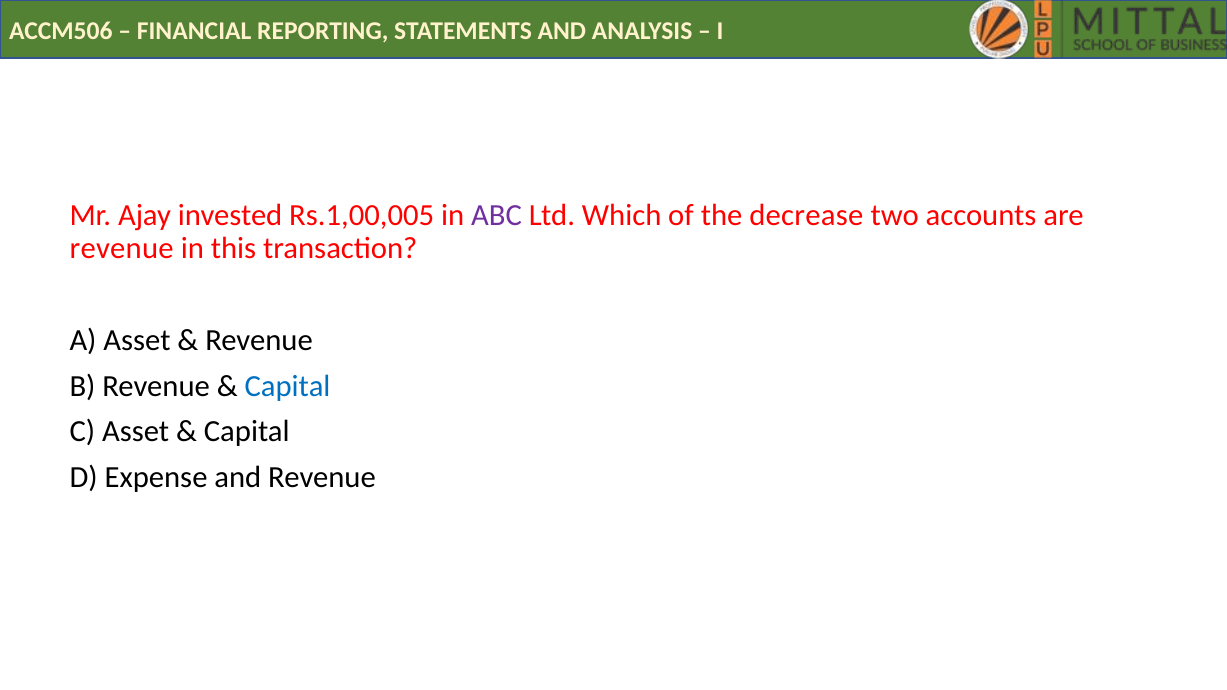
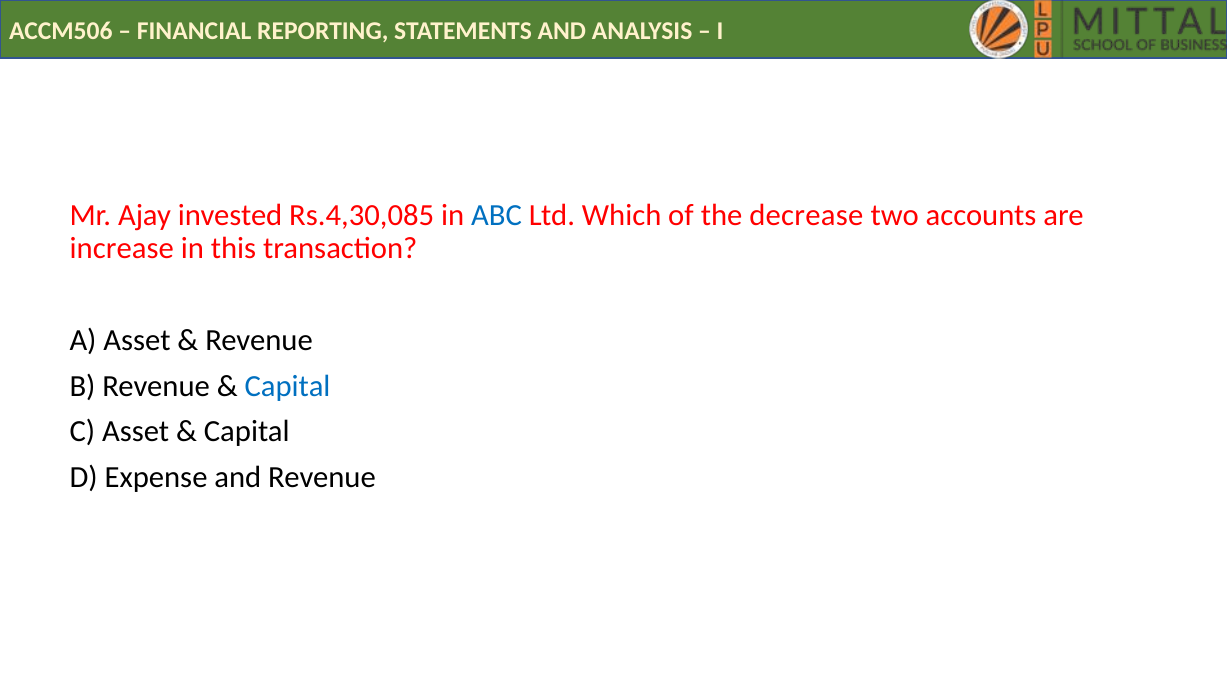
Rs.1,00,005: Rs.1,00,005 -> Rs.4,30,085
ABC colour: purple -> blue
revenue at (122, 248): revenue -> increase
